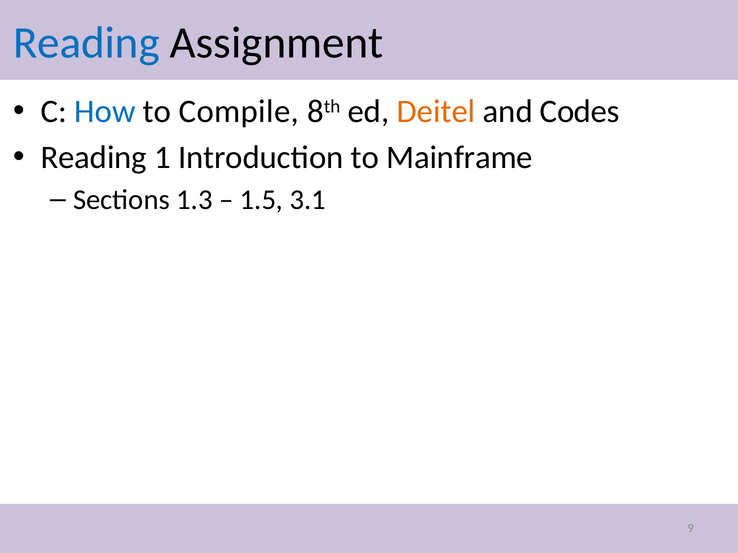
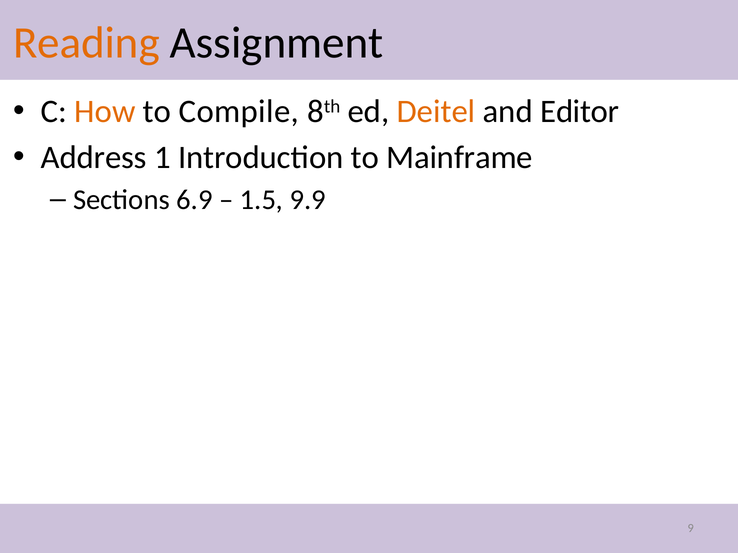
Reading at (86, 43) colour: blue -> orange
How colour: blue -> orange
Codes: Codes -> Editor
Reading at (94, 158): Reading -> Address
1.3: 1.3 -> 6.9
3.1: 3.1 -> 9.9
